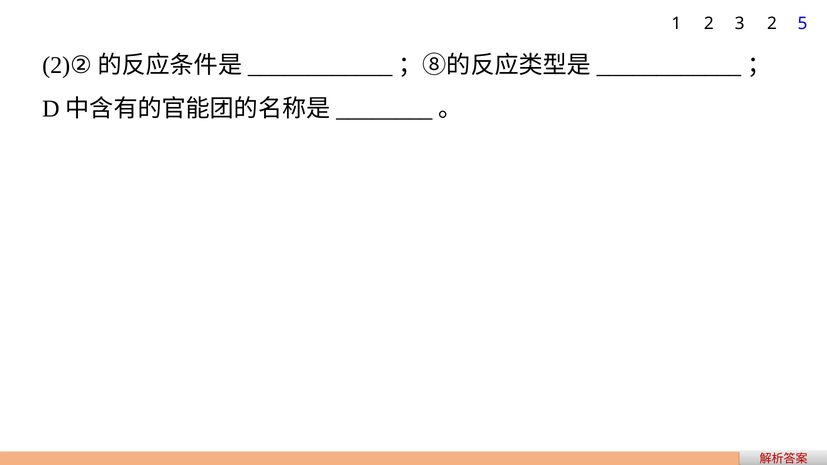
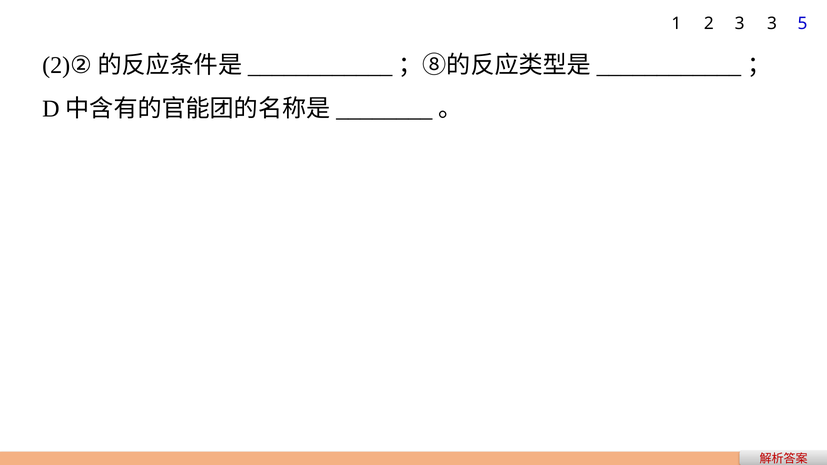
3 2: 2 -> 3
